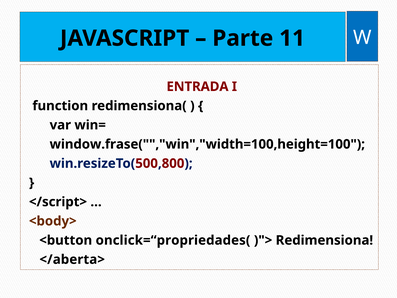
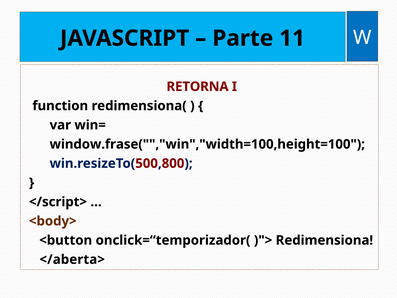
ENTRADA: ENTRADA -> RETORNA
onclick=“propriedades(: onclick=“propriedades( -> onclick=“temporizador(
